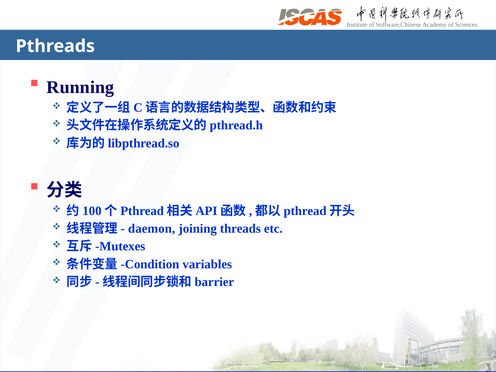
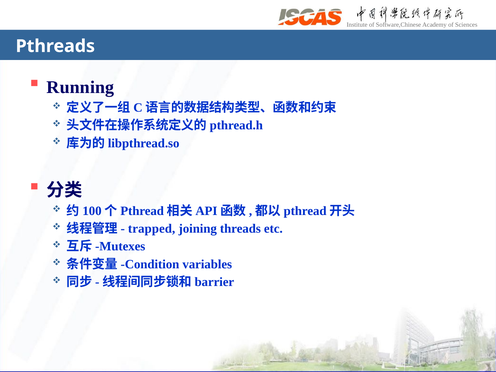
daemon: daemon -> trapped
